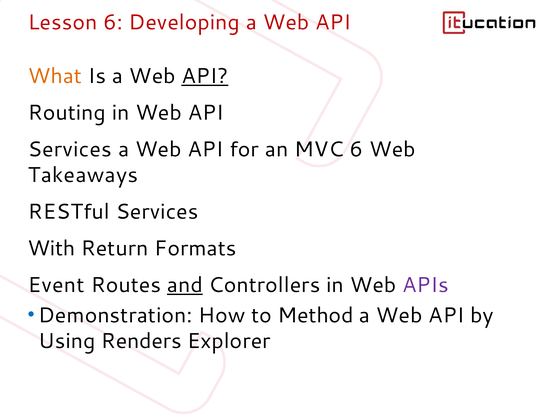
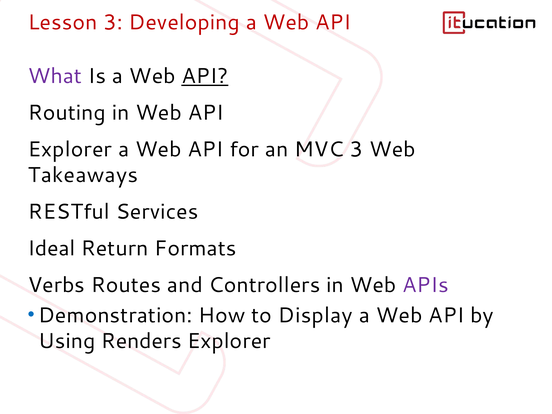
Lesson 6: 6 -> 3
What colour: orange -> purple
Services at (70, 149): Services -> Explorer
MVC 6: 6 -> 3
With: With -> Ideal
Event: Event -> Verbs
and underline: present -> none
Method: Method -> Display
